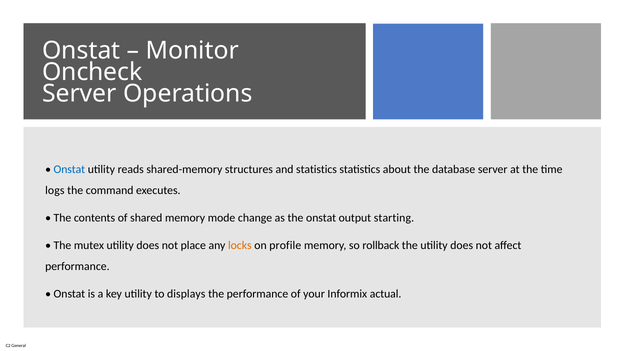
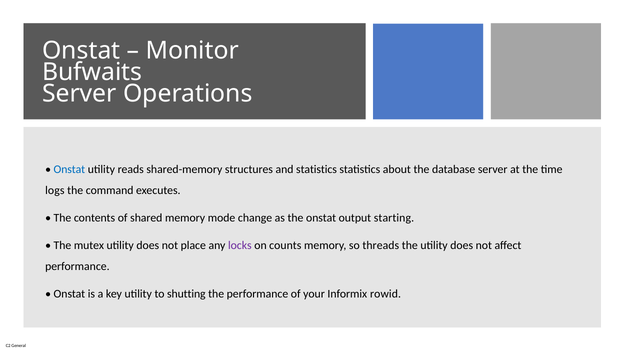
Oncheck: Oncheck -> Bufwaits
locks colour: orange -> purple
profile: profile -> counts
rollback: rollback -> threads
displays: displays -> shutting
actual: actual -> rowid
